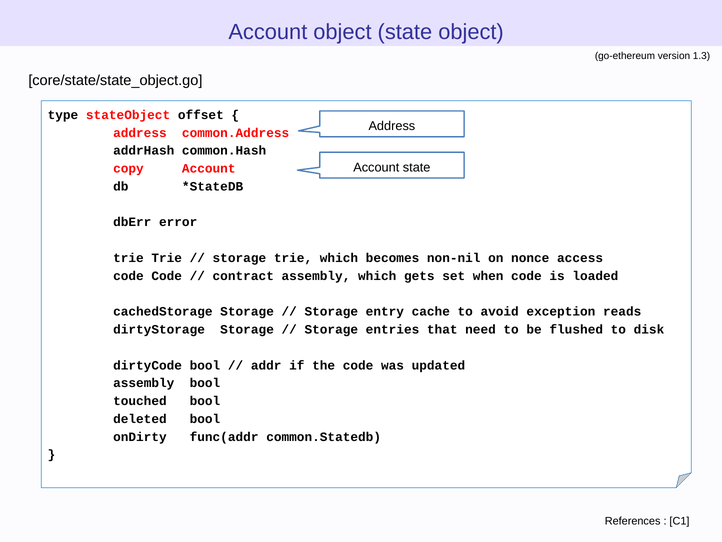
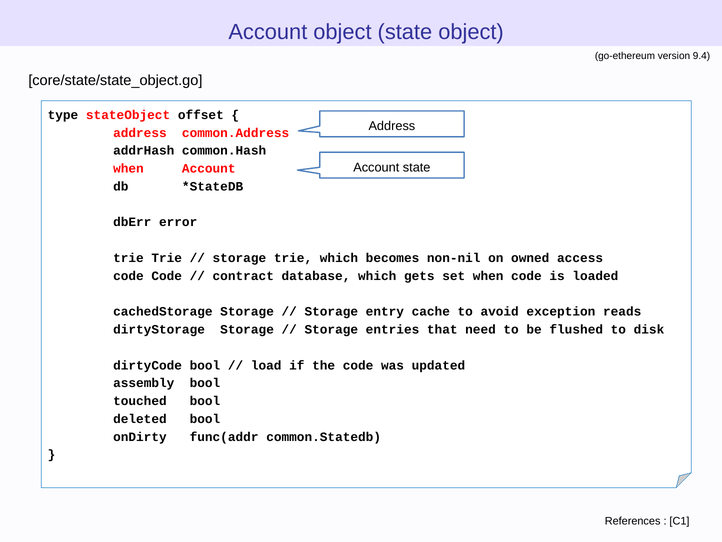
1.3: 1.3 -> 9.4
copy at (128, 168): copy -> when
nonce: nonce -> owned
contract assembly: assembly -> database
addr: addr -> load
